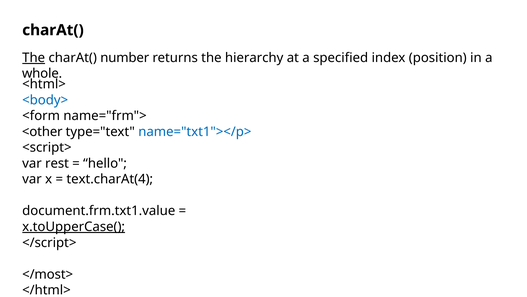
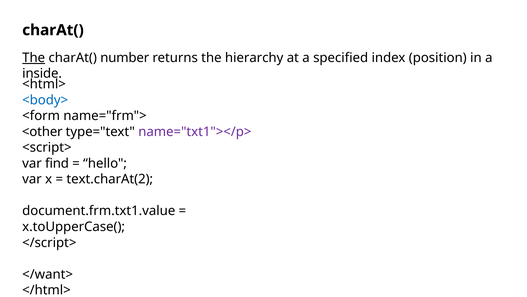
whole: whole -> inside
name="txt1"></p> colour: blue -> purple
rest: rest -> find
text.charAt(4: text.charAt(4 -> text.charAt(2
x.toUpperCase( underline: present -> none
</most>: </most> -> </want>
